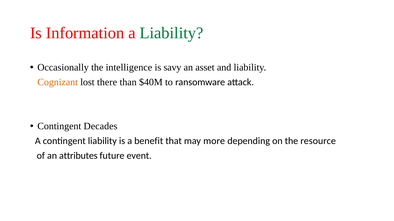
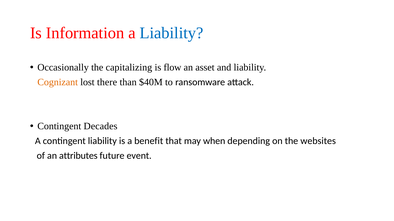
Liability at (171, 33) colour: green -> blue
intelligence: intelligence -> capitalizing
savy: savy -> flow
more: more -> when
resource: resource -> websites
